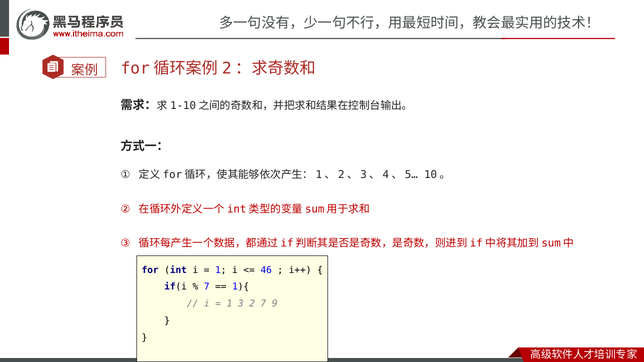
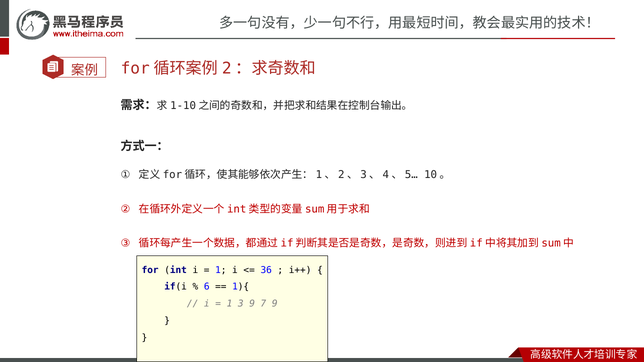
46: 46 -> 36
7 at (207, 287): 7 -> 6
3 2: 2 -> 9
